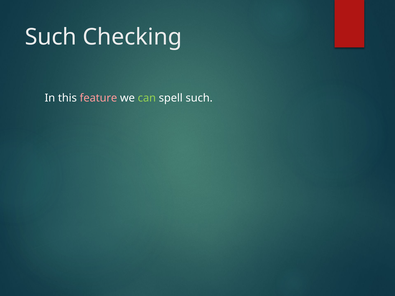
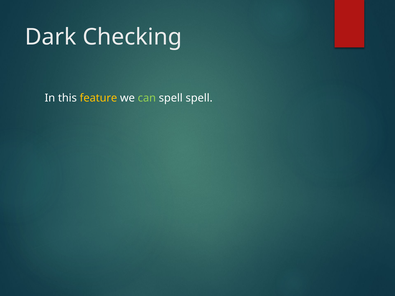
Such at (51, 37): Such -> Dark
feature colour: pink -> yellow
spell such: such -> spell
